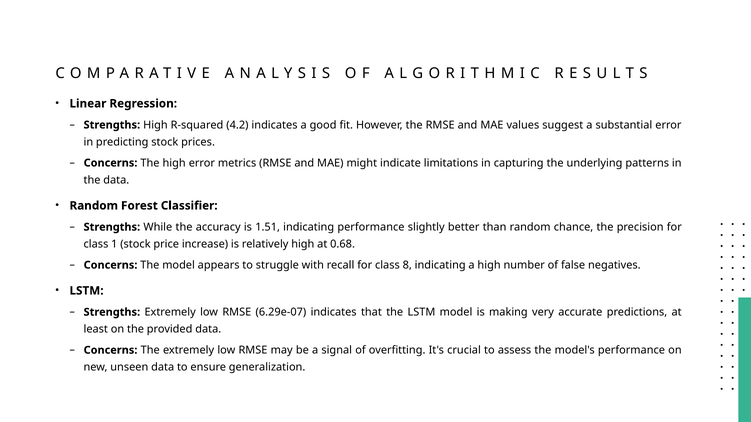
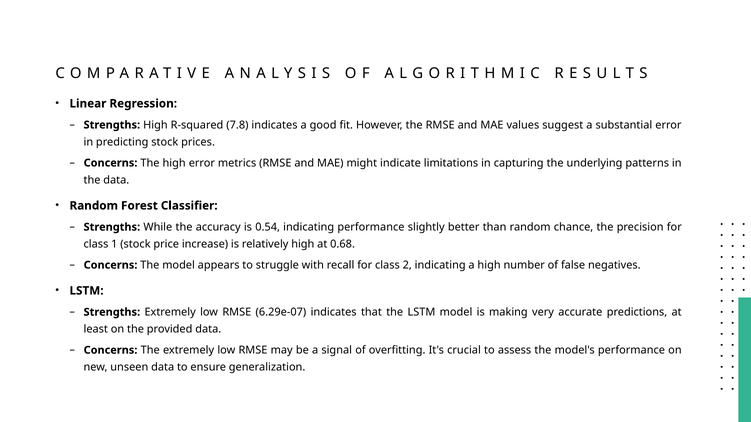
4.2: 4.2 -> 7.8
1.51: 1.51 -> 0.54
8: 8 -> 2
